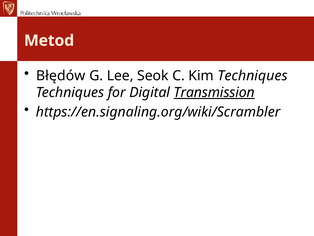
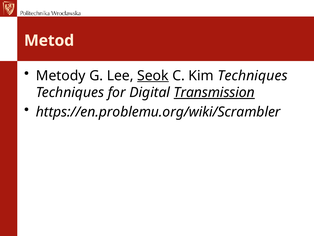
Błędów: Błędów -> Metody
Seok underline: none -> present
https://en.signaling.org/wiki/Scrambler: https://en.signaling.org/wiki/Scrambler -> https://en.problemu.org/wiki/Scrambler
